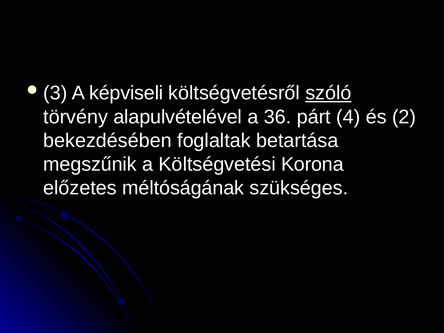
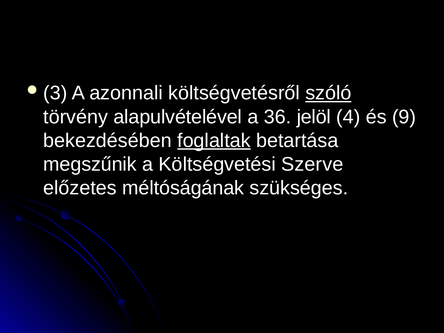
képviseli: képviseli -> azonnali
párt: párt -> jelöl
2: 2 -> 9
foglaltak underline: none -> present
Korona: Korona -> Szerve
